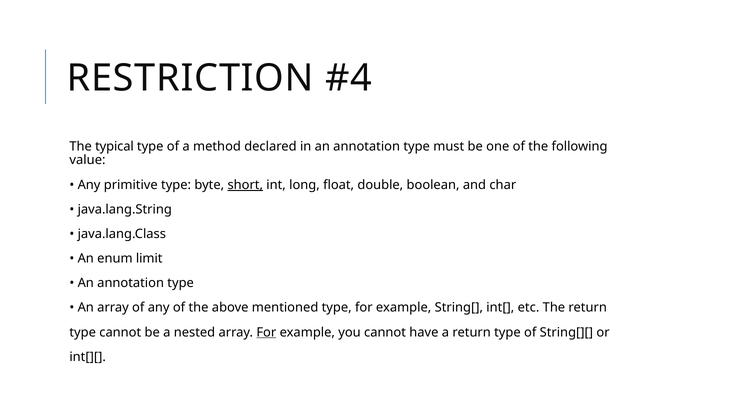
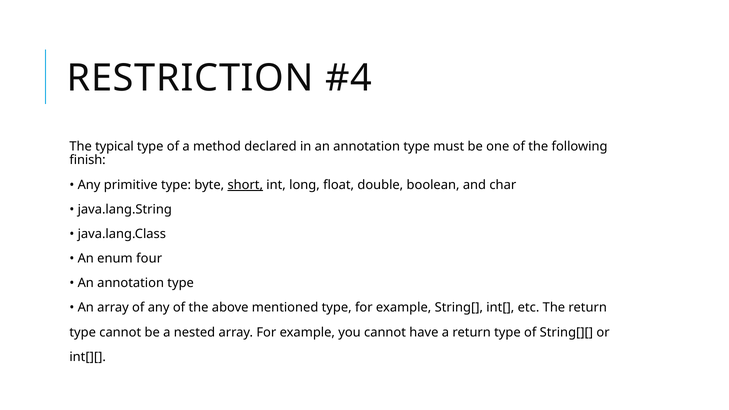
value: value -> finish
limit: limit -> four
For at (266, 332) underline: present -> none
